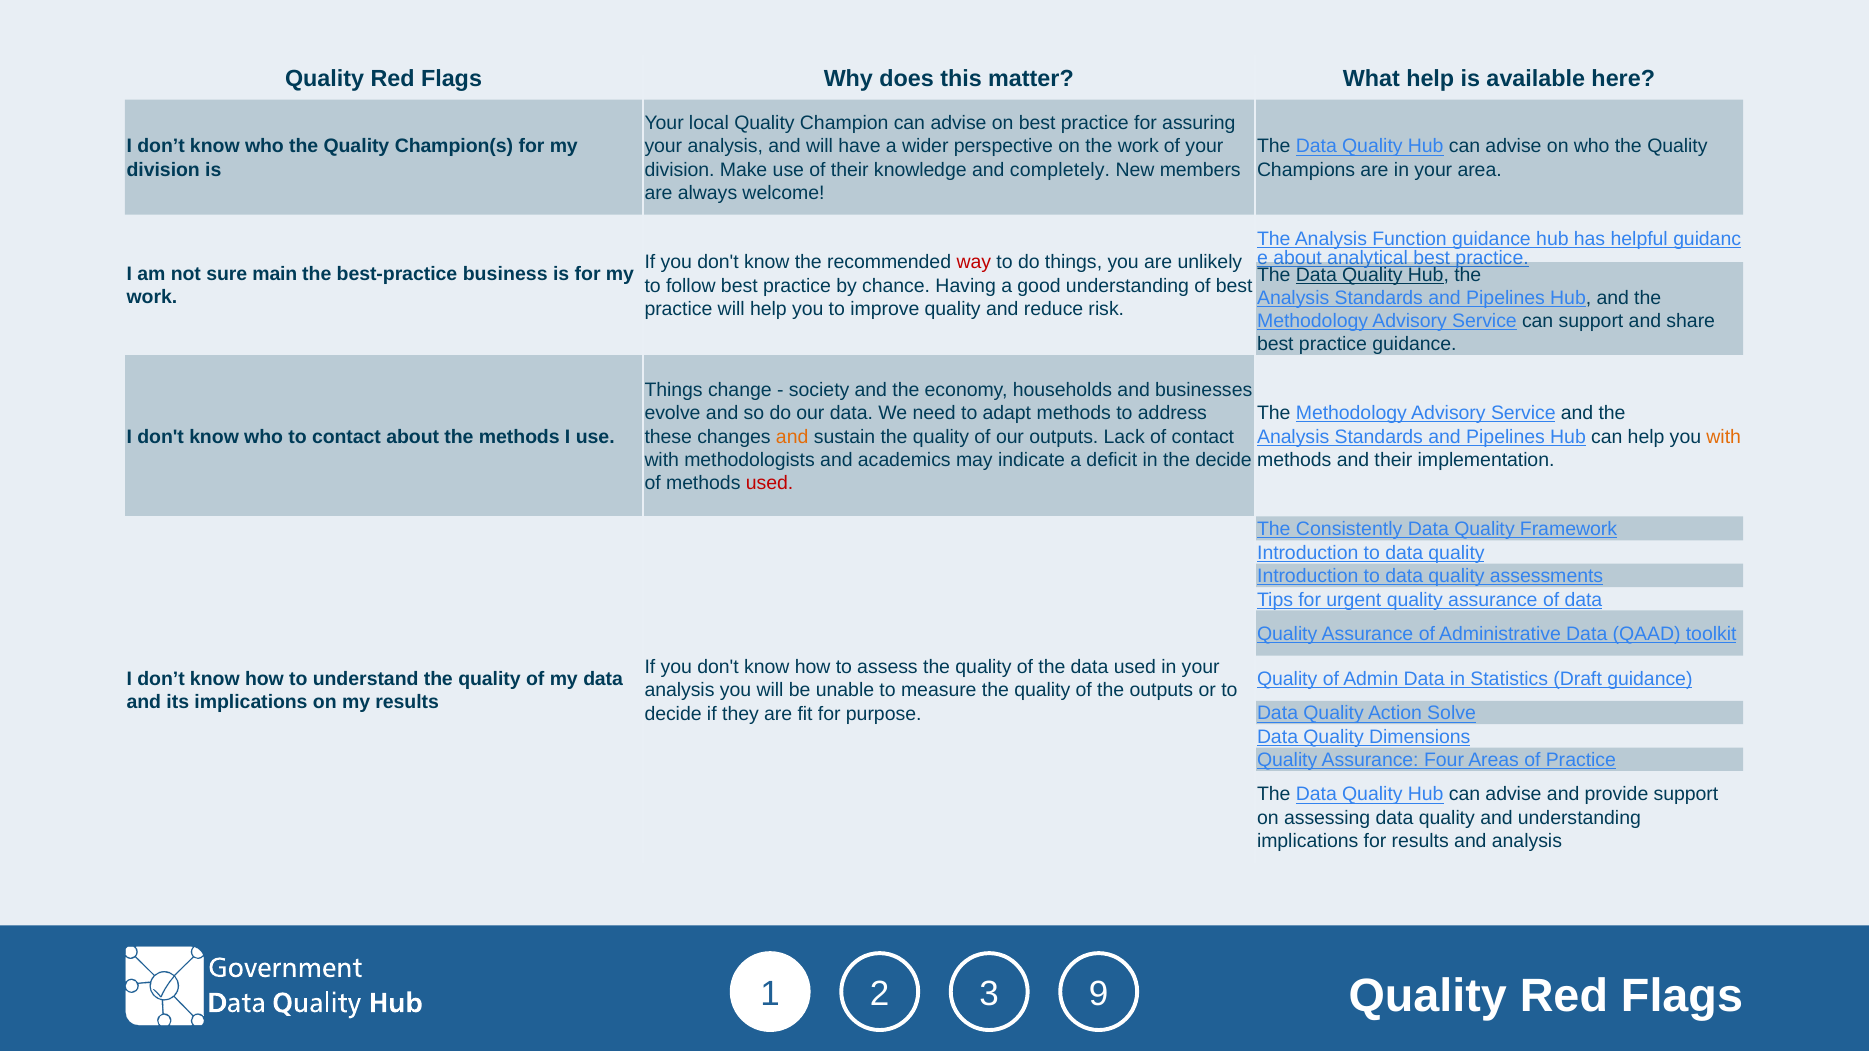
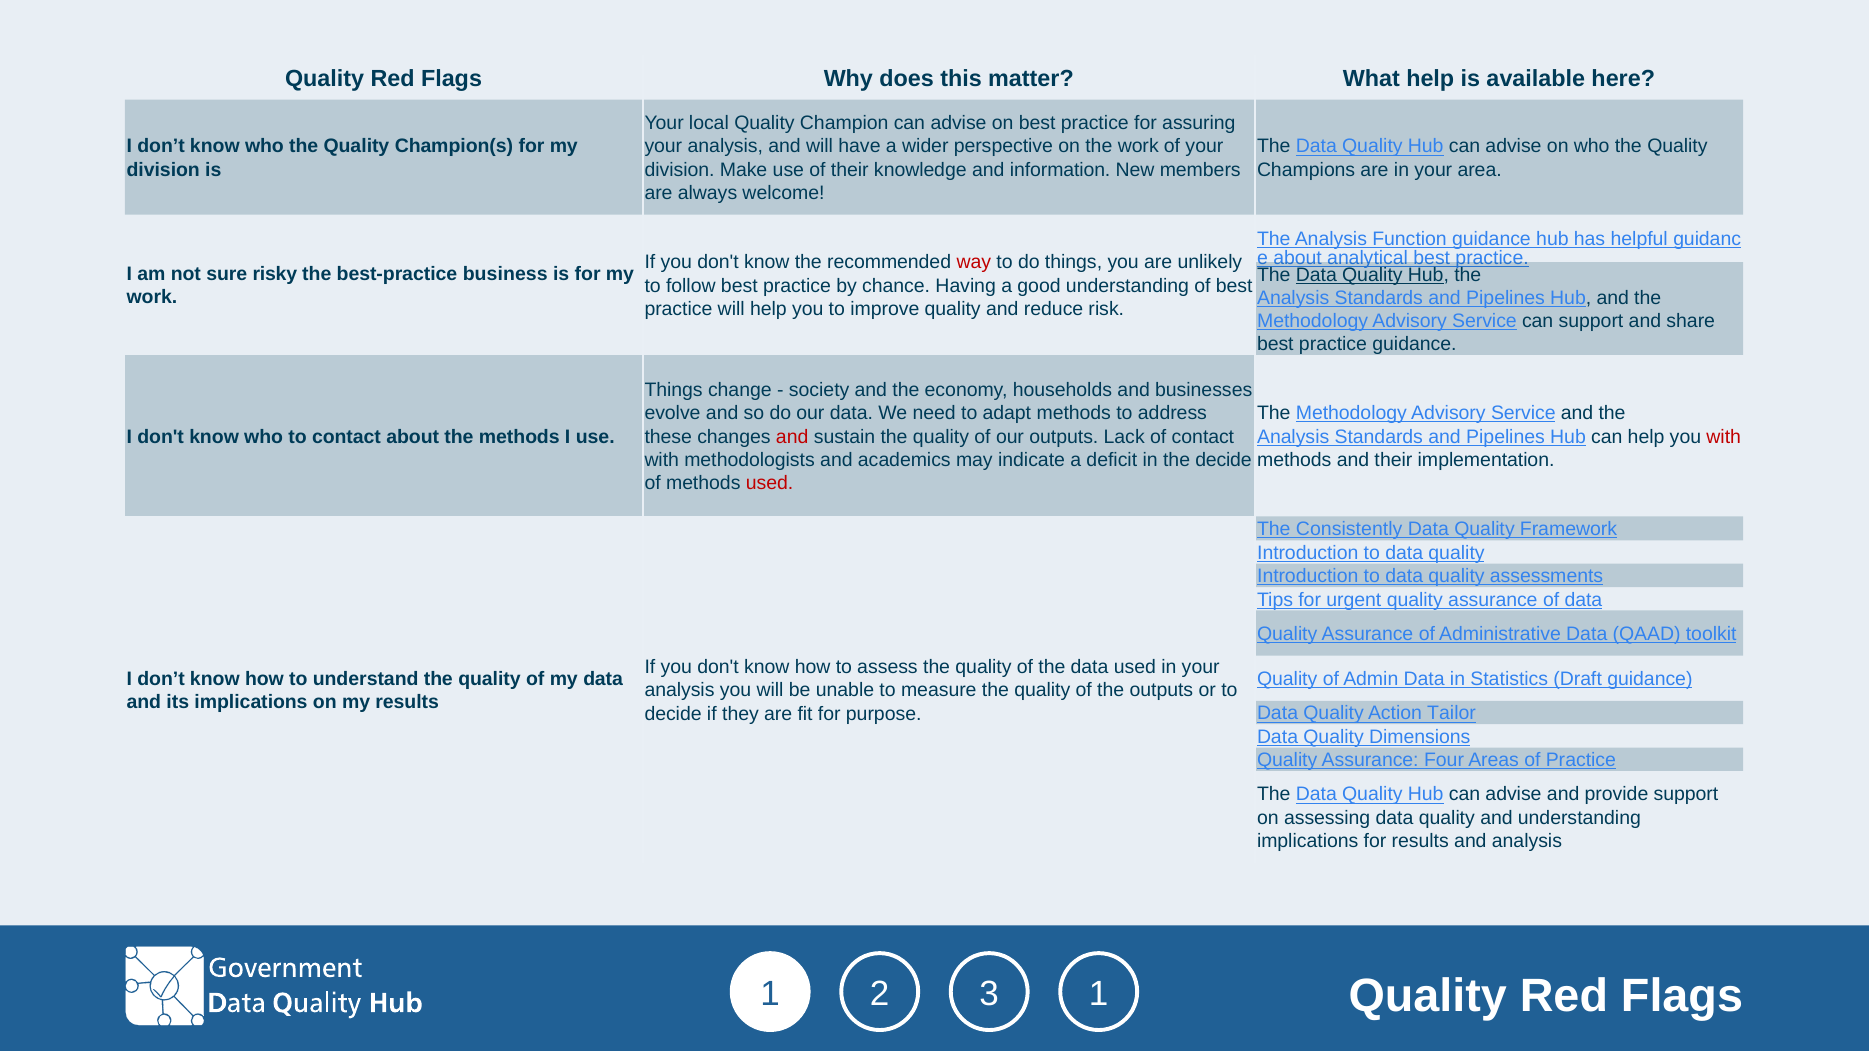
completely: completely -> information
main: main -> risky
and at (792, 437) colour: orange -> red
with at (1724, 437) colour: orange -> red
Solve: Solve -> Tailor
3 9: 9 -> 1
